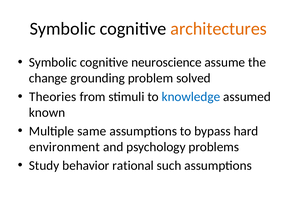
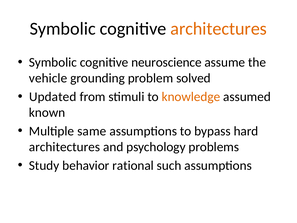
change: change -> vehicle
Theories: Theories -> Updated
knowledge colour: blue -> orange
environment at (64, 147): environment -> architectures
